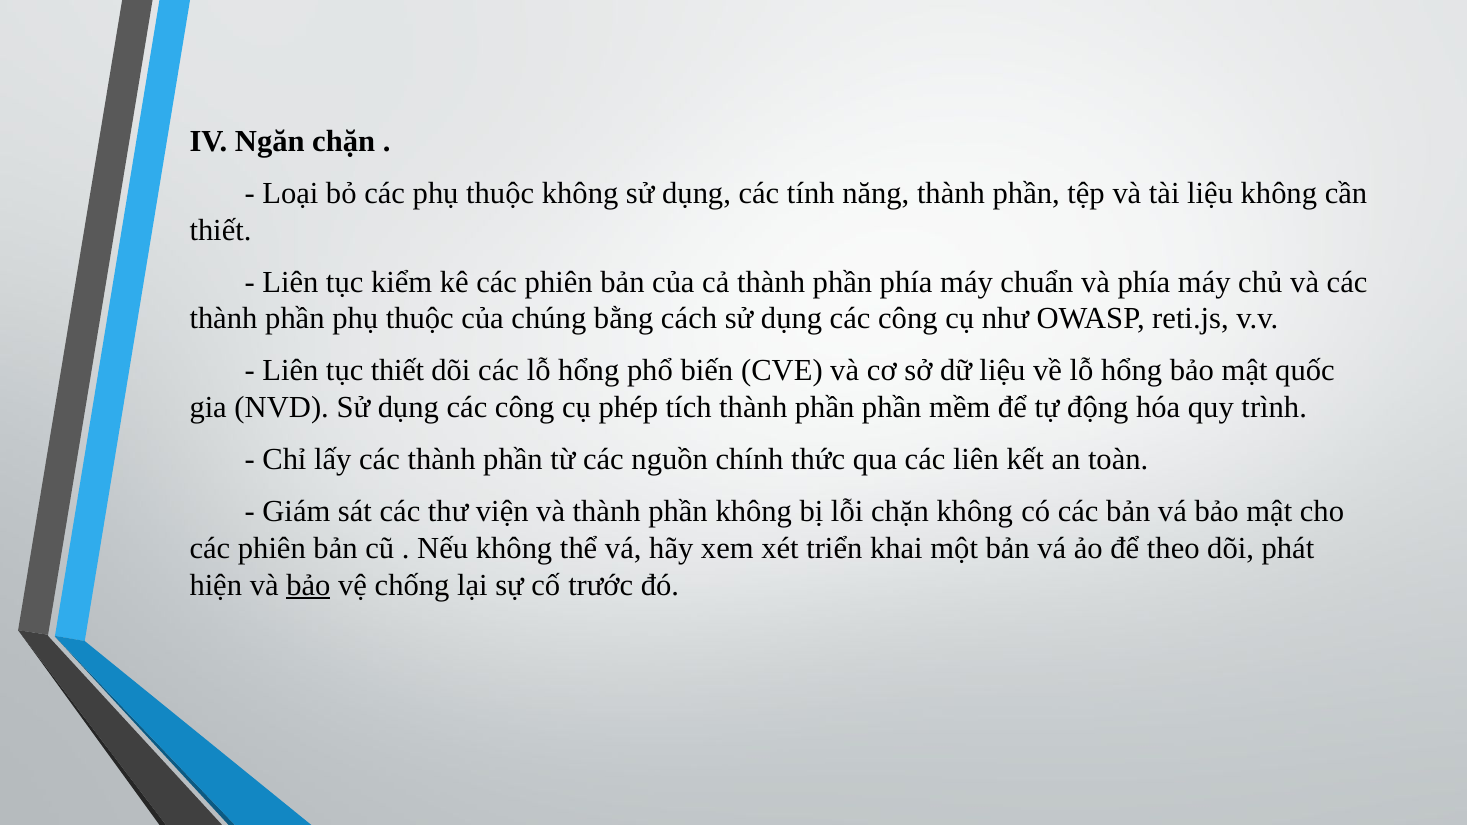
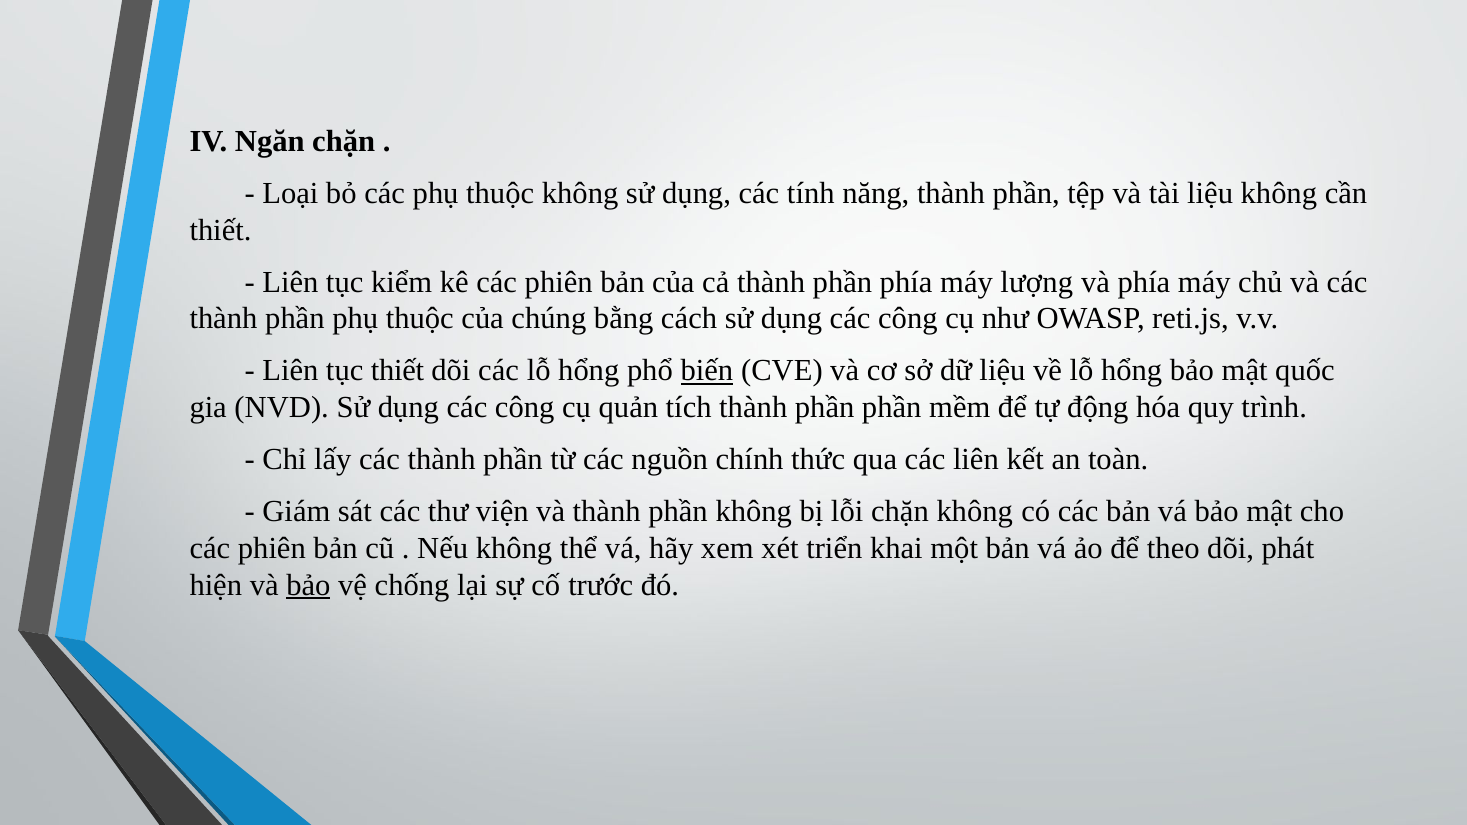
chuẩn: chuẩn -> lượng
biến underline: none -> present
phép: phép -> quản
